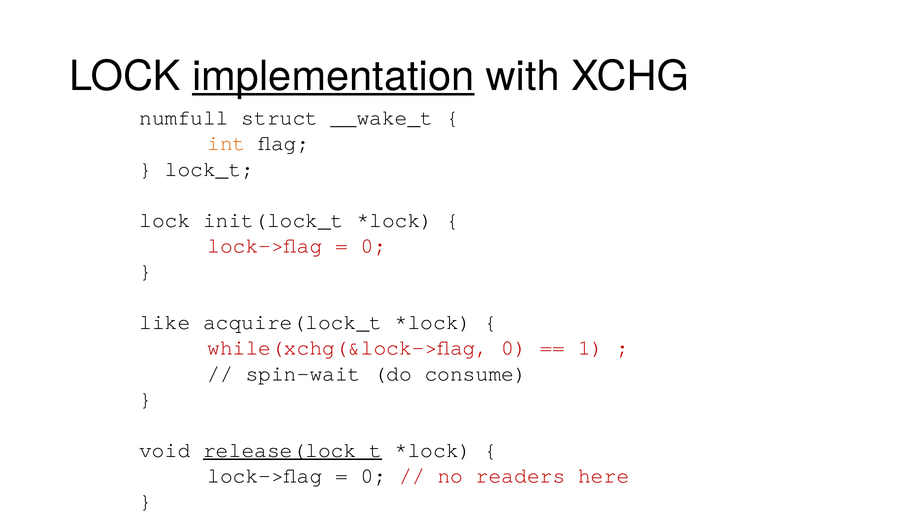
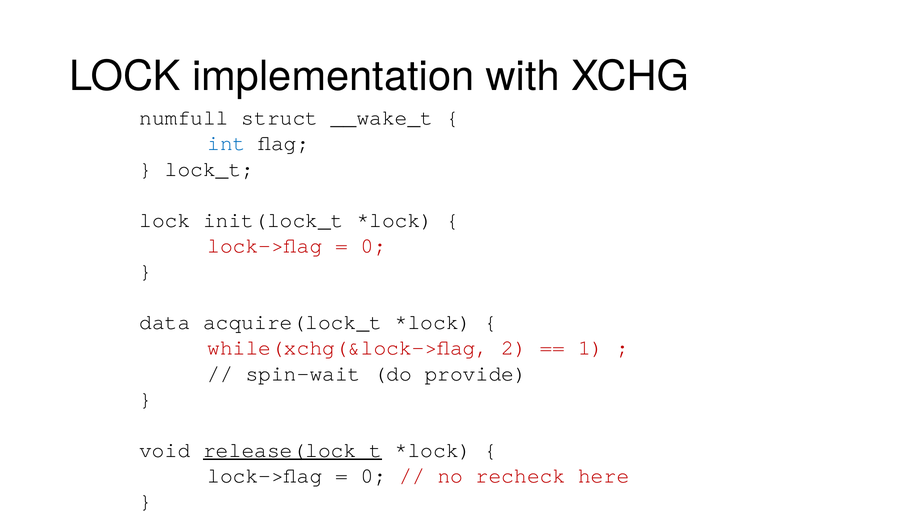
implementation underline: present -> none
int colour: orange -> blue
like: like -> data
while(xchg(&lock->flag 0: 0 -> 2
consume: consume -> provide
readers: readers -> recheck
